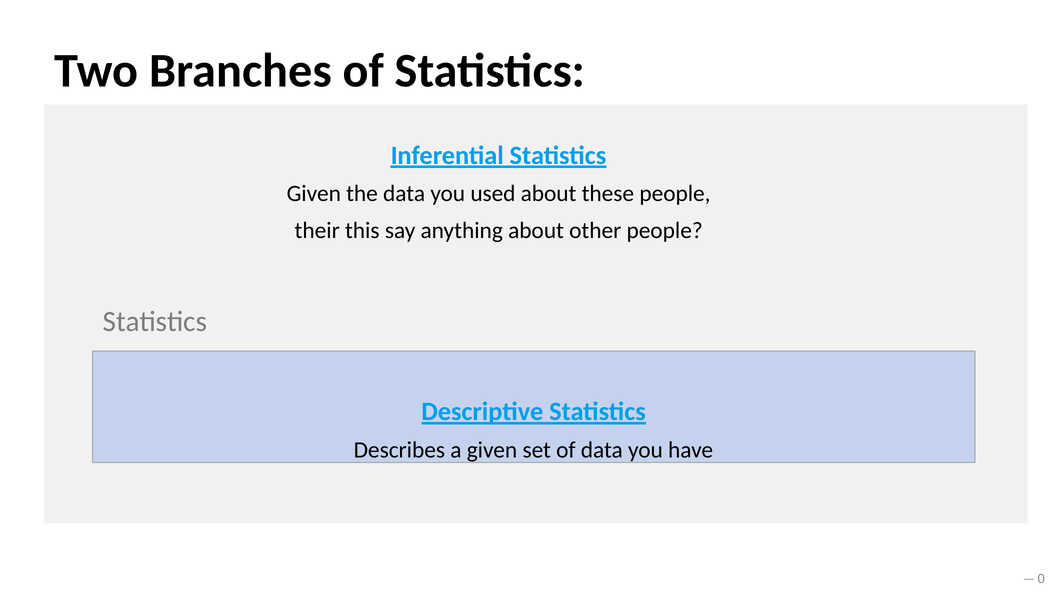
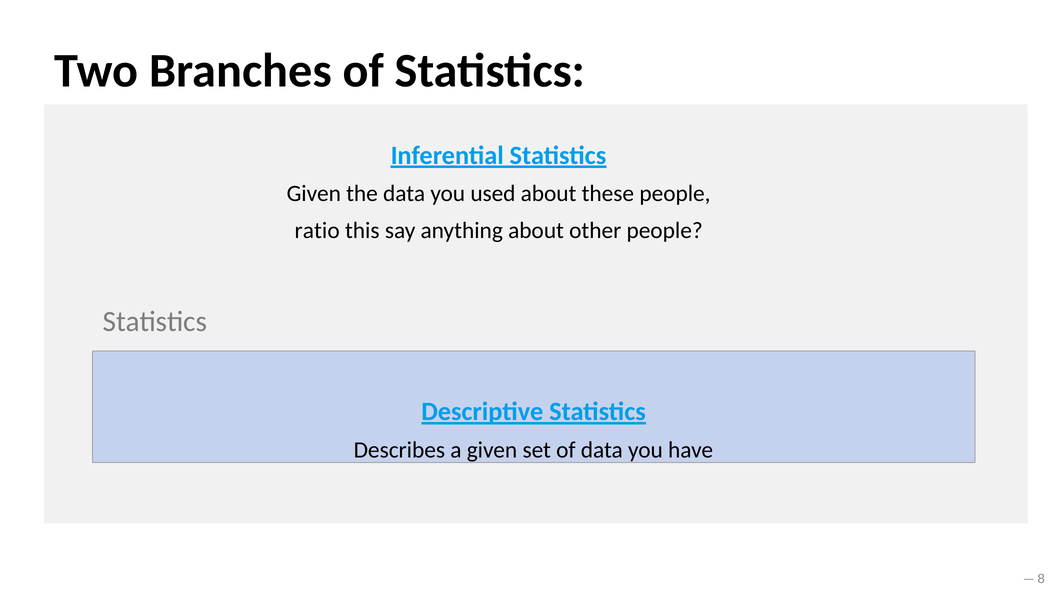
their: their -> ratio
0: 0 -> 8
